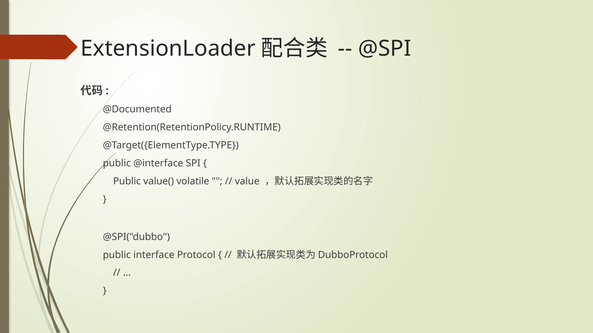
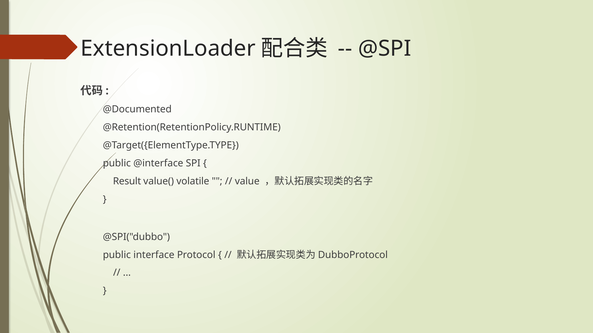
Public at (127, 182): Public -> Result
